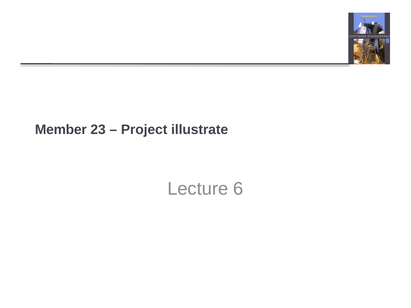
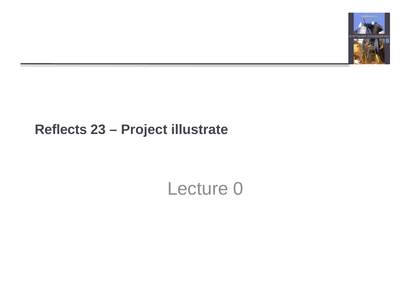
Member: Member -> Reflects
6: 6 -> 0
